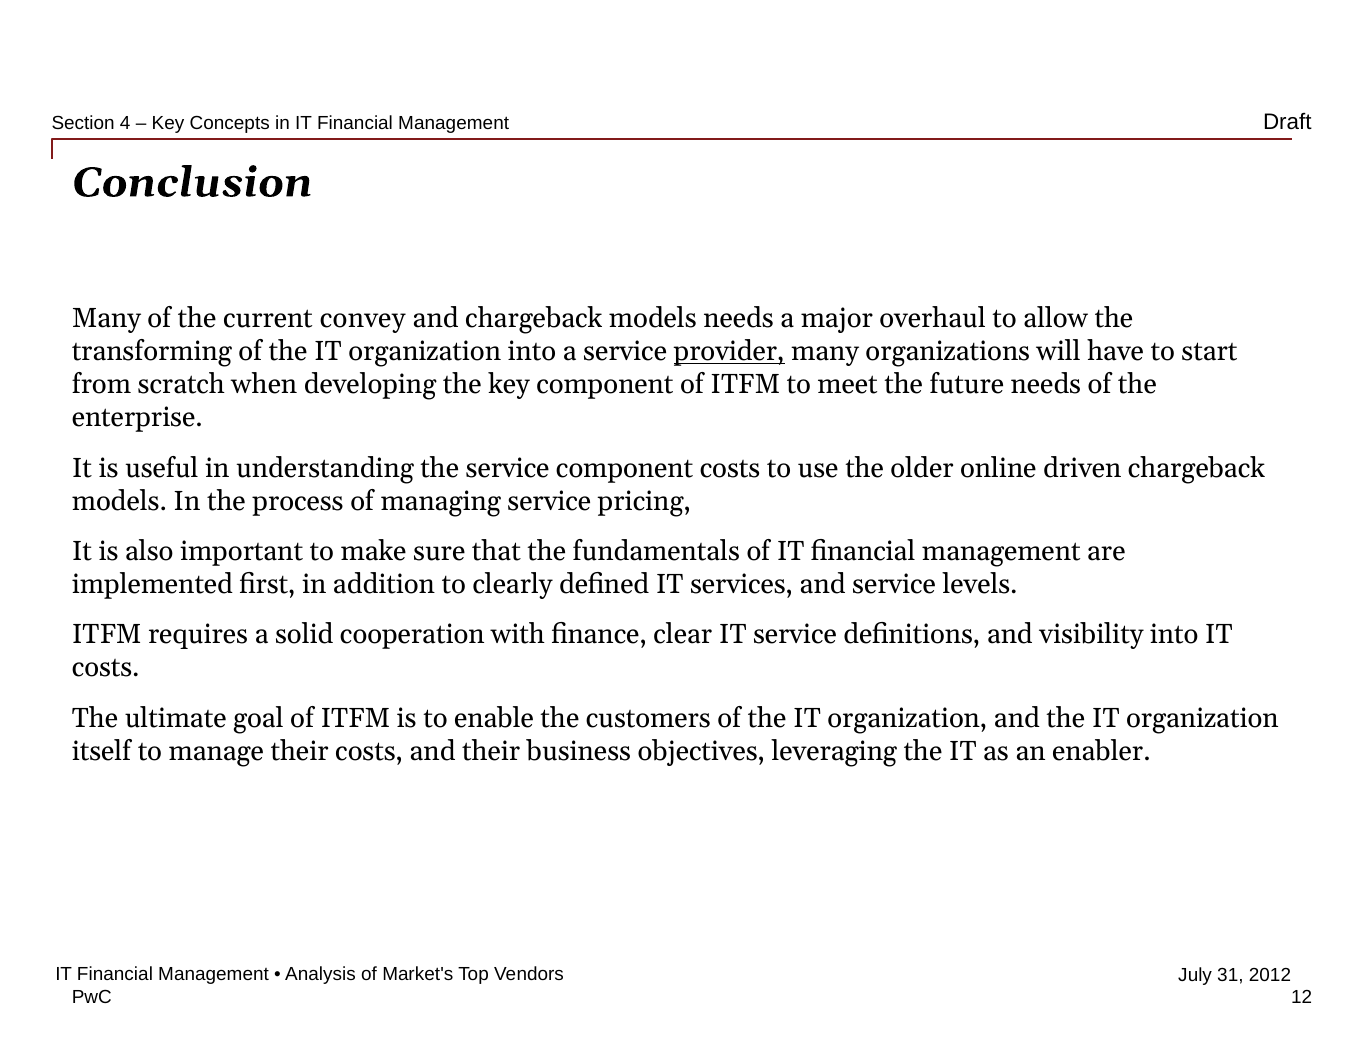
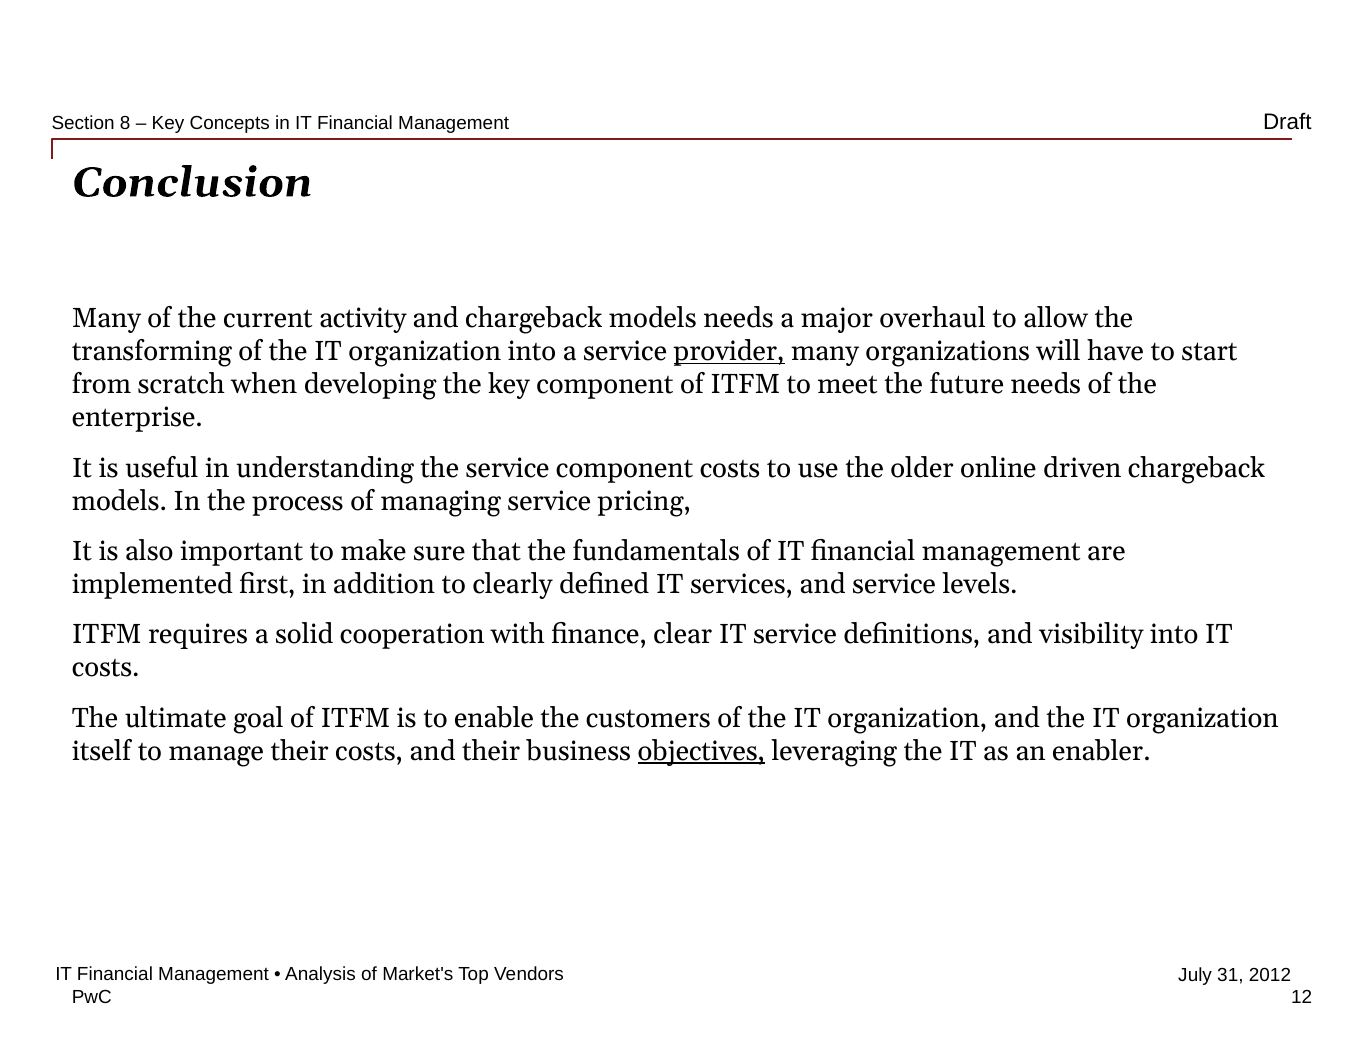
4: 4 -> 8
convey: convey -> activity
objectives underline: none -> present
